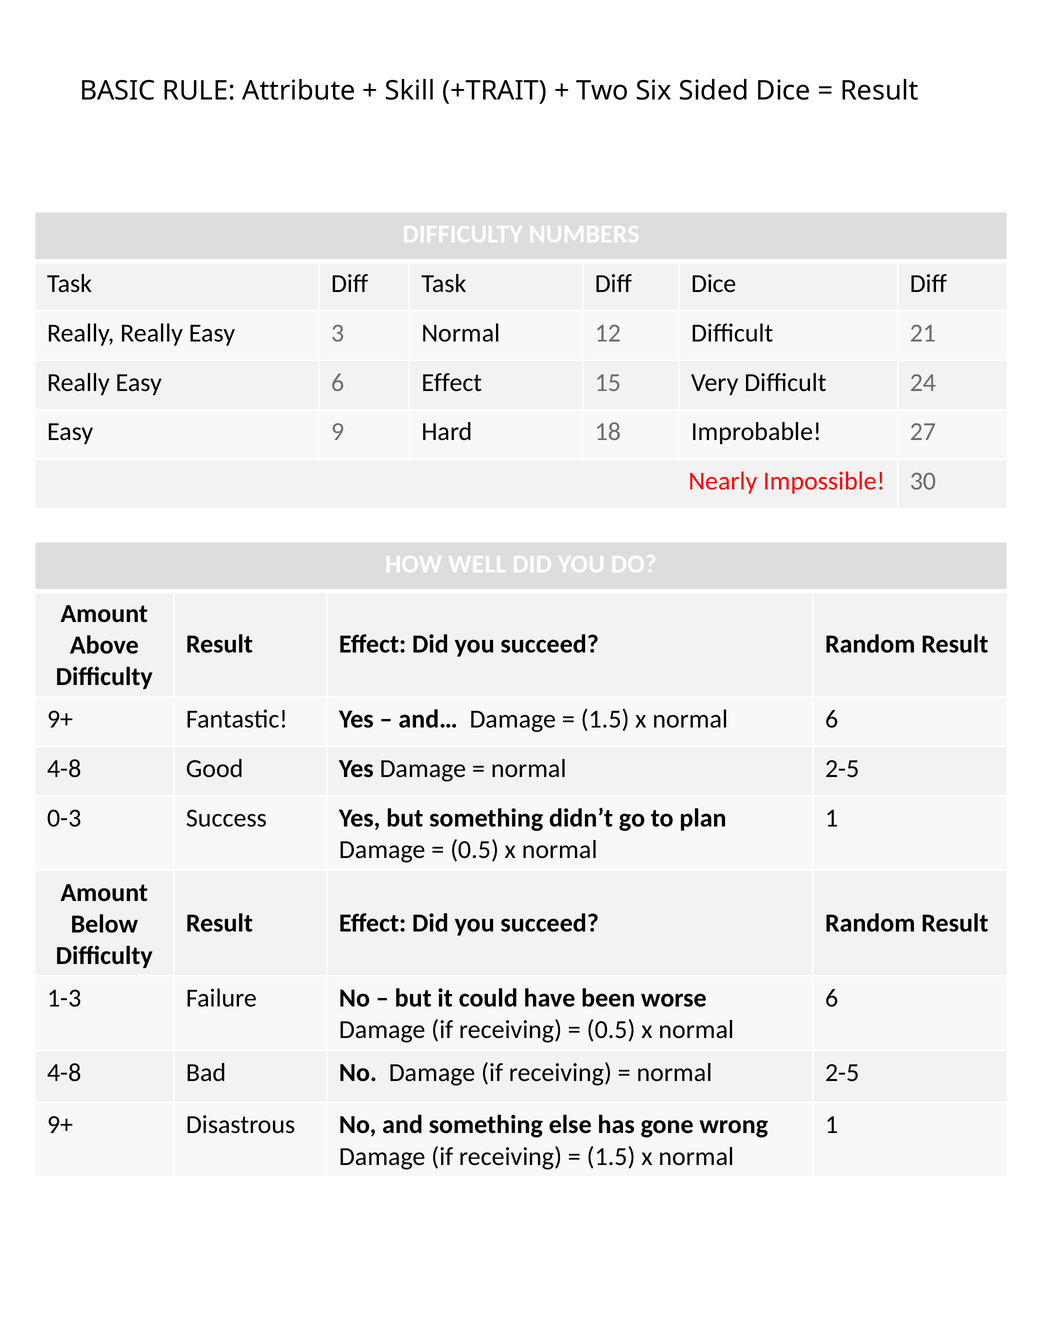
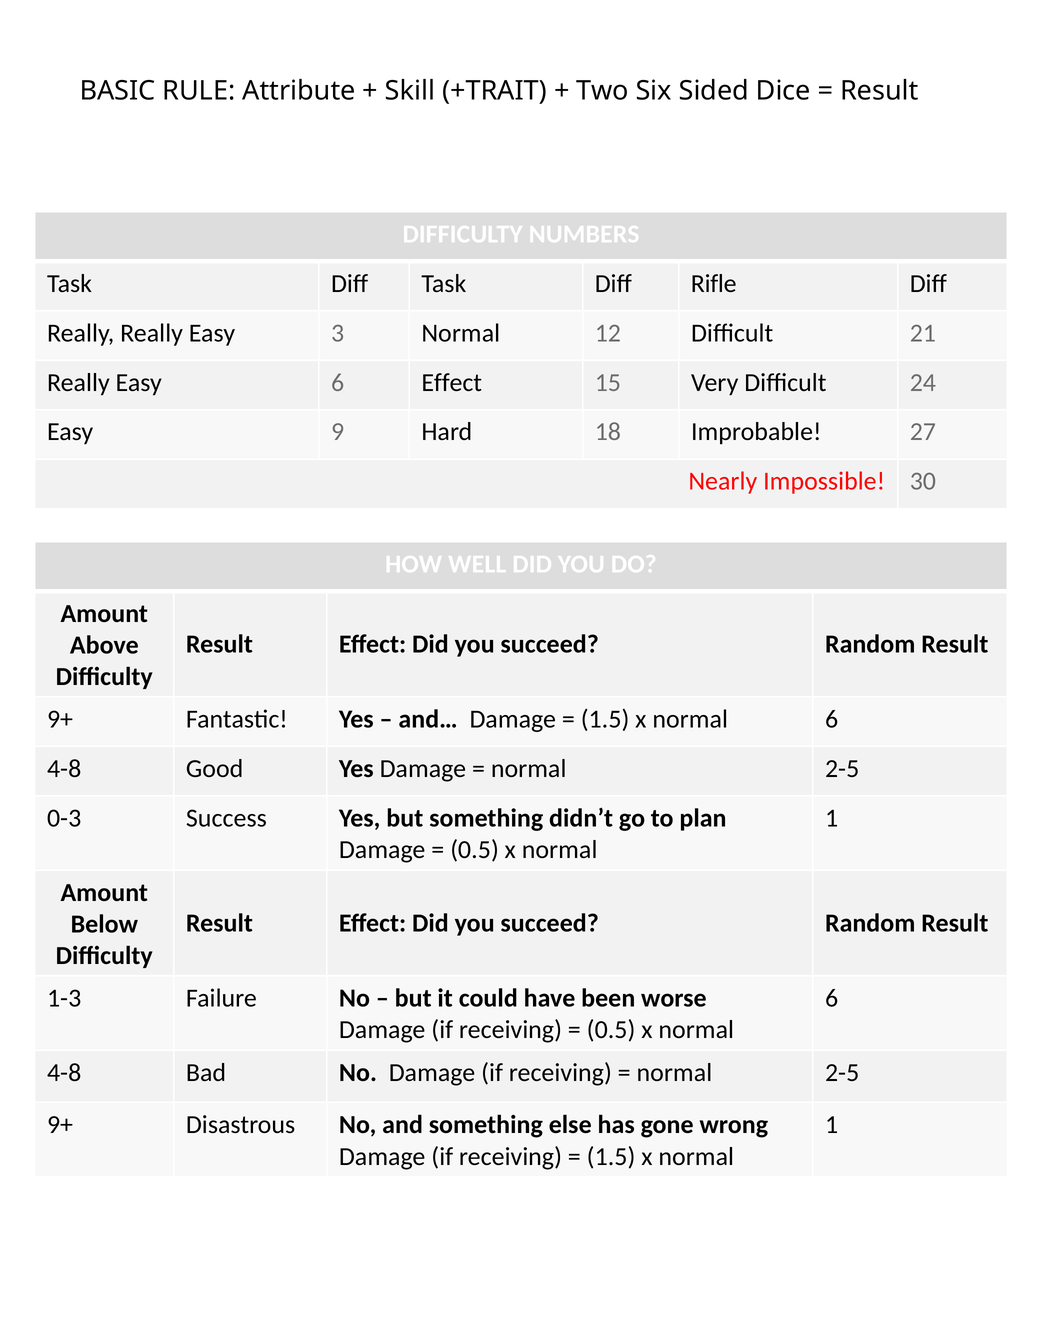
Diff Dice: Dice -> Rifle
